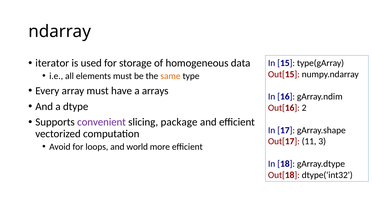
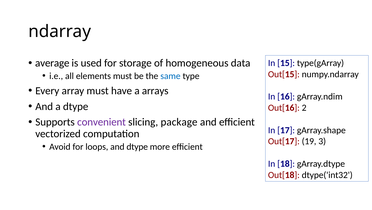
iterator: iterator -> average
same colour: orange -> blue
11: 11 -> 19
and world: world -> dtype
